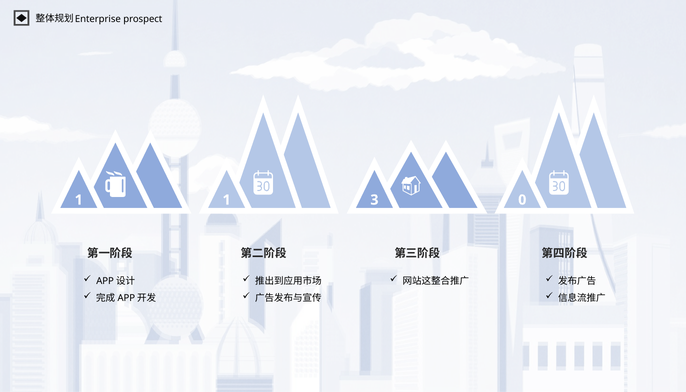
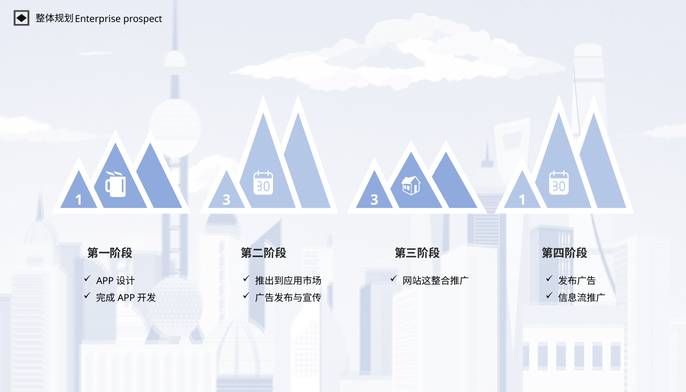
1 1: 1 -> 3
3 0: 0 -> 1
